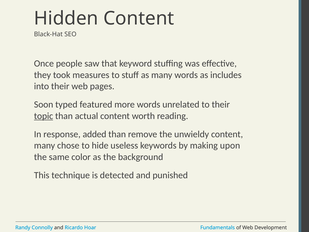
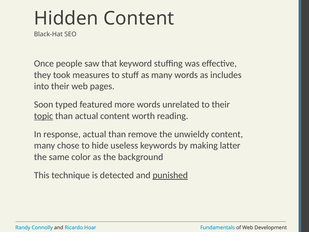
response added: added -> actual
upon: upon -> latter
punished underline: none -> present
